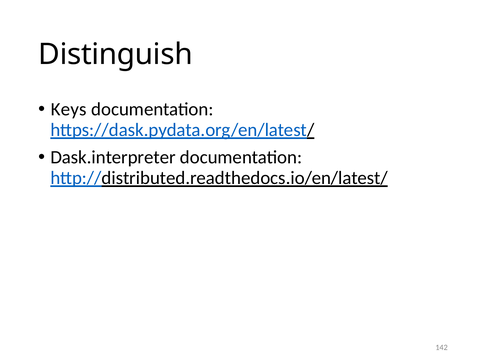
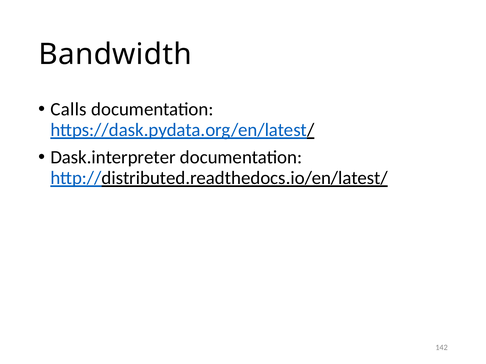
Distinguish: Distinguish -> Bandwidth
Keys: Keys -> Calls
